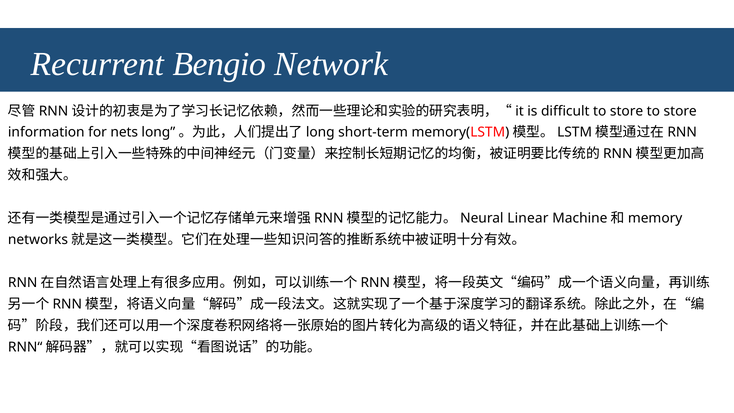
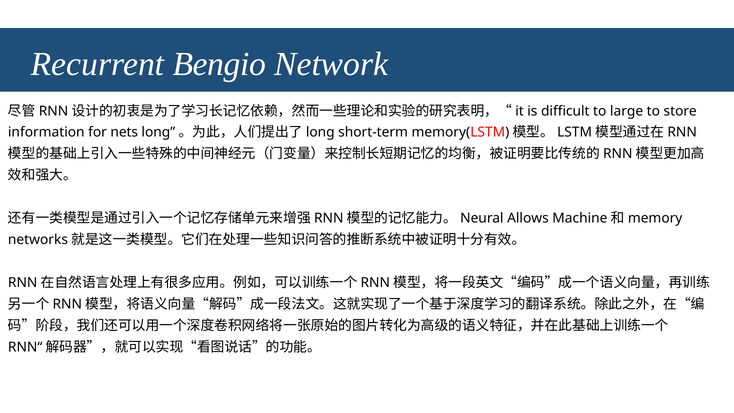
difficult to store: store -> large
Linear: Linear -> Allows
